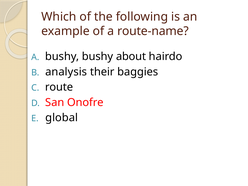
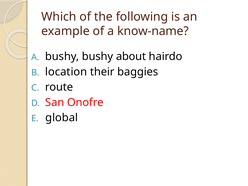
route-name: route-name -> know-name
analysis: analysis -> location
